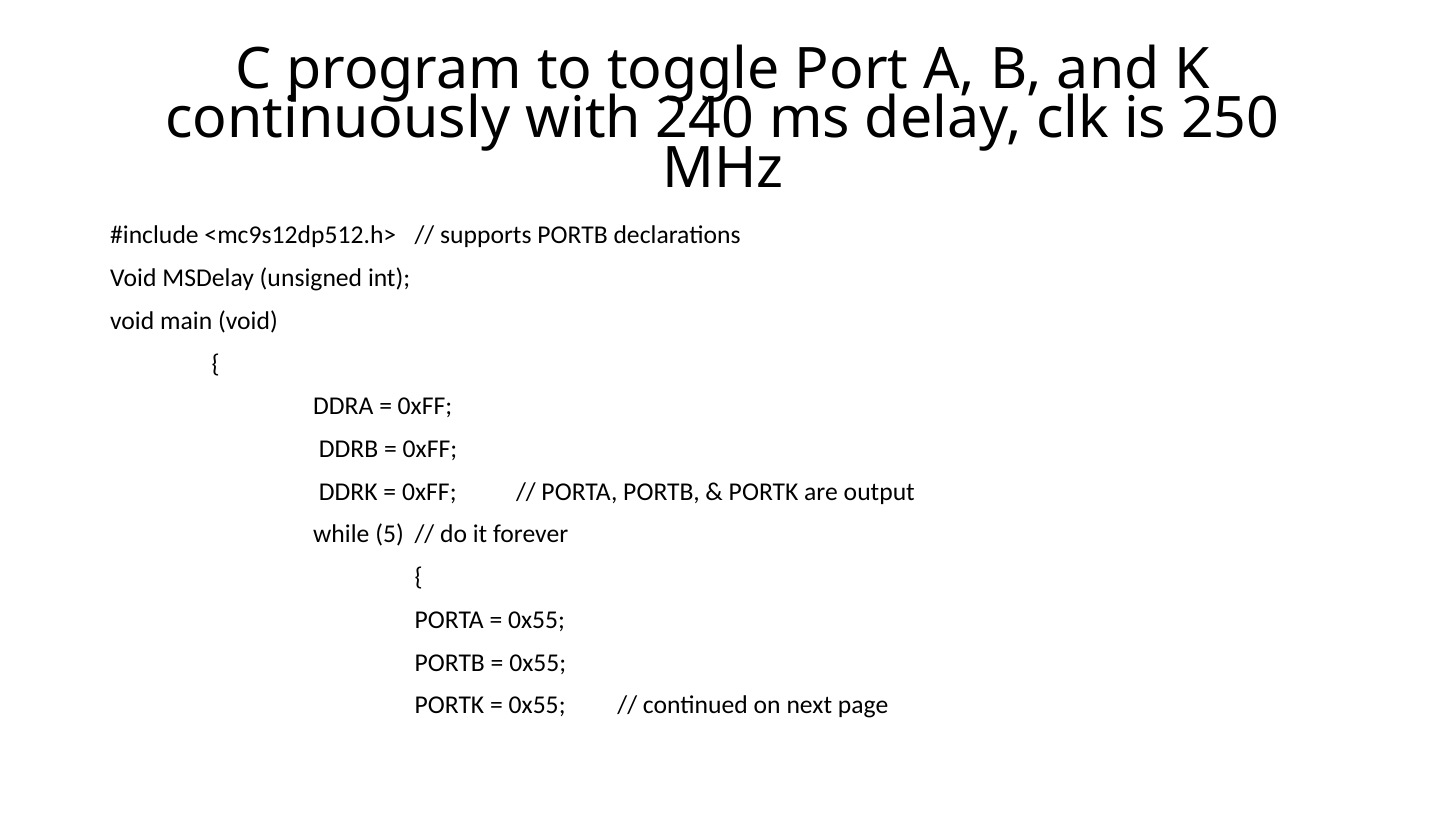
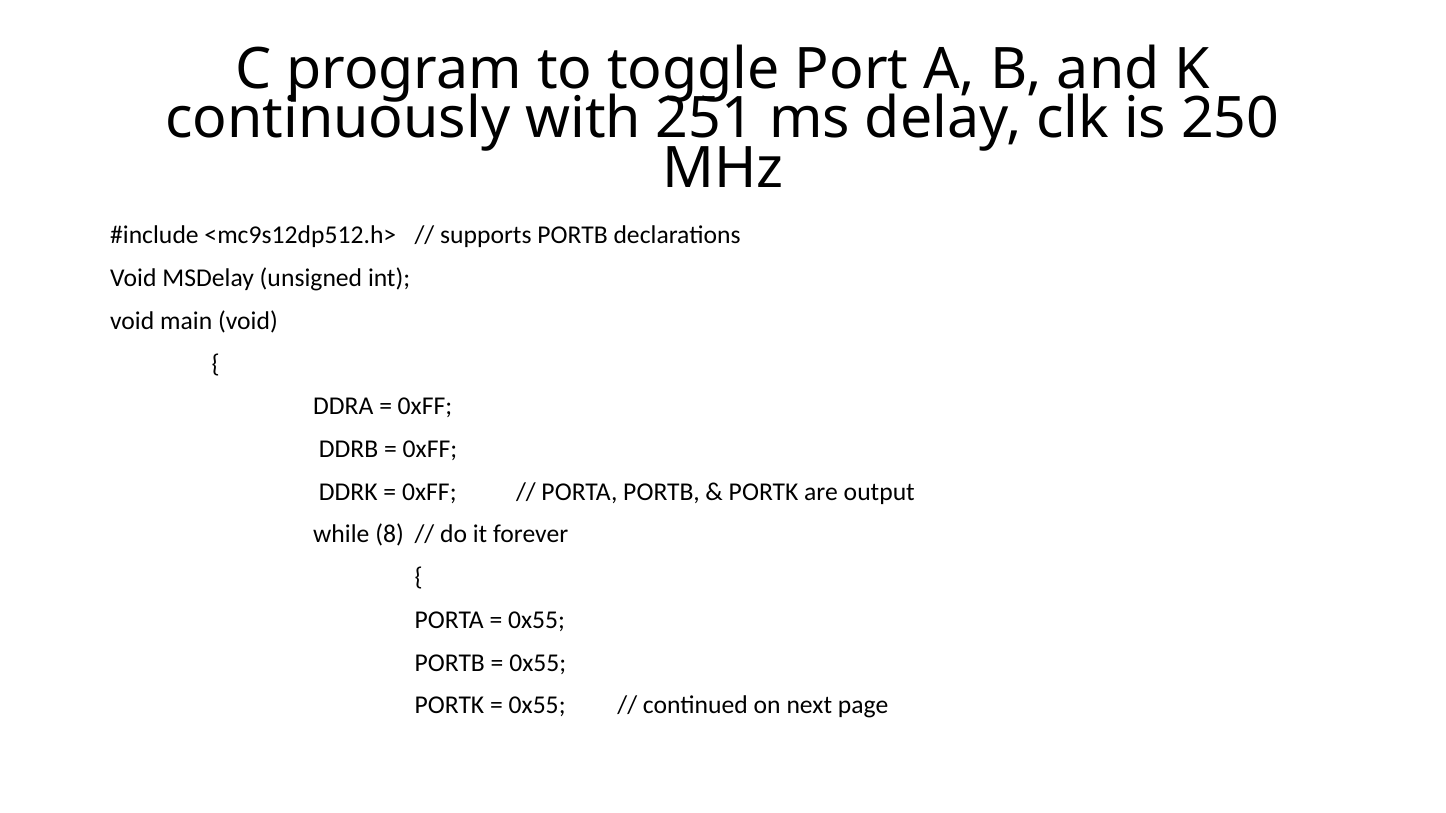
240: 240 -> 251
5: 5 -> 8
